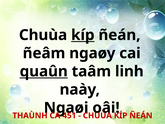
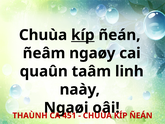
quaûn underline: present -> none
